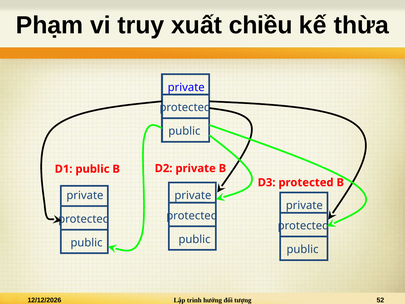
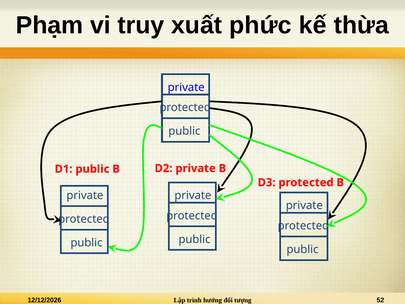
chiều: chiều -> phức
